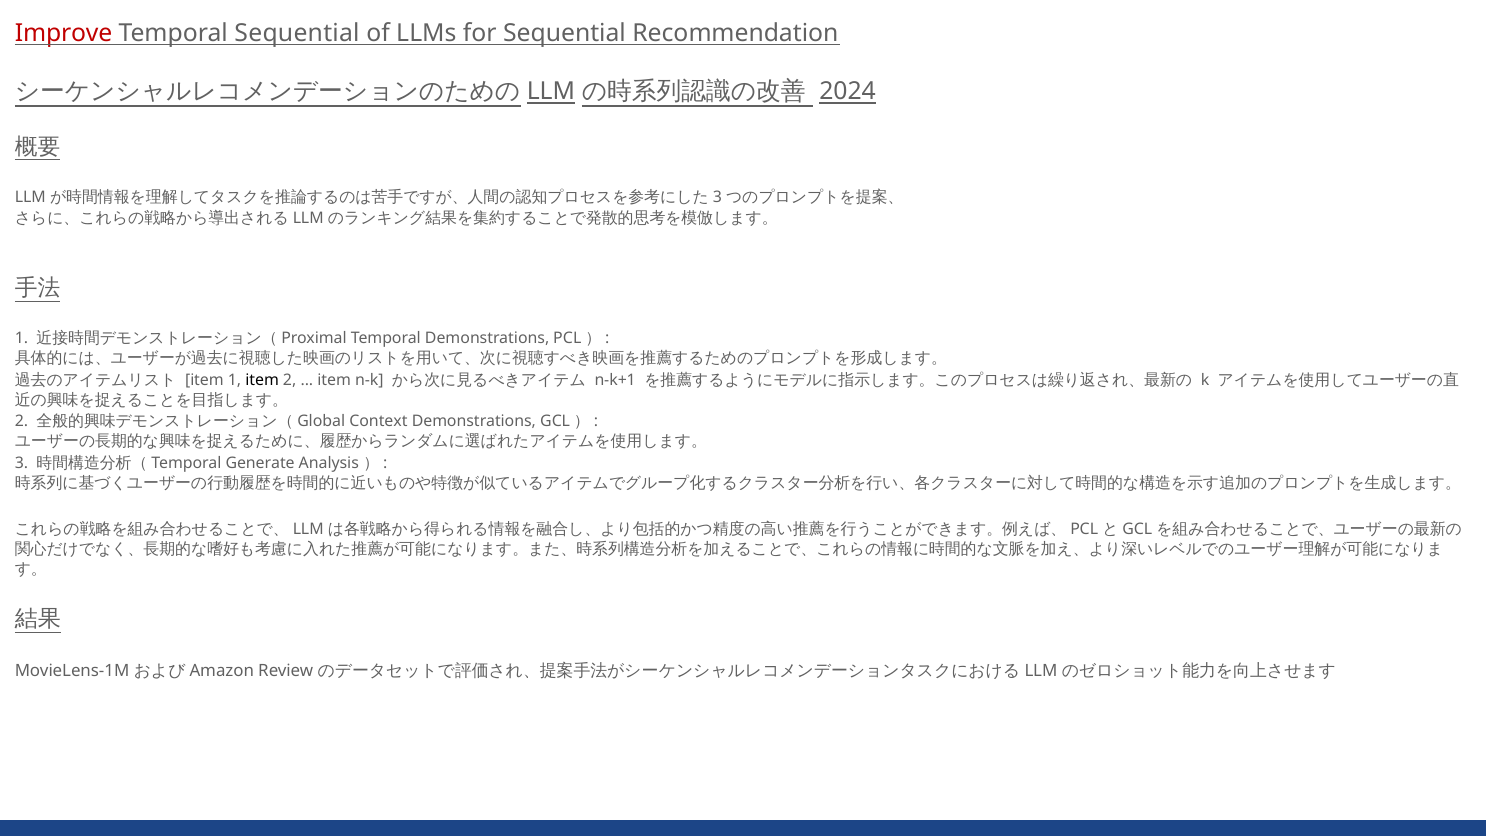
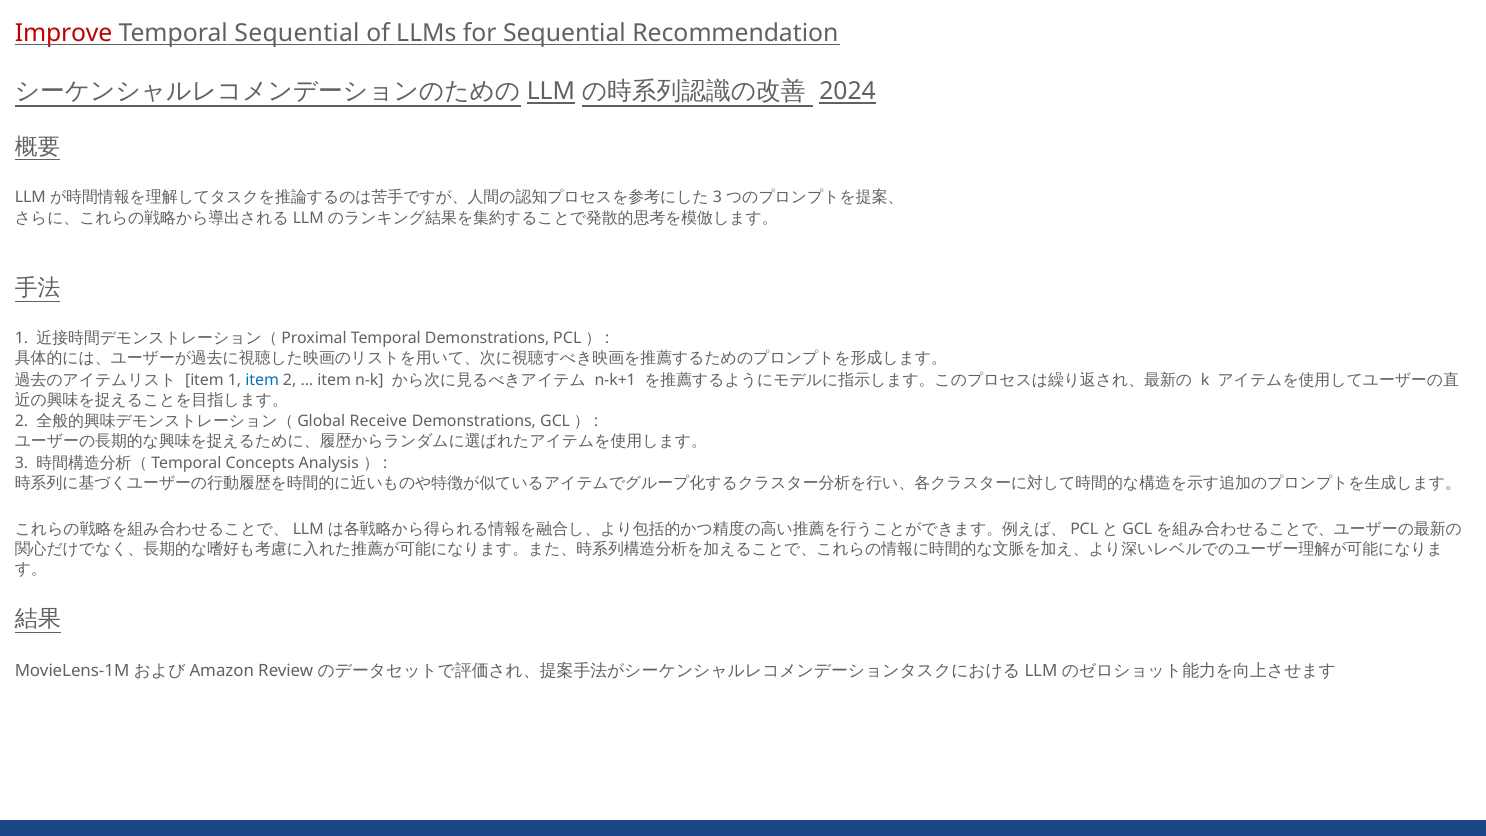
item at (262, 380) colour: black -> blue
Context: Context -> Receive
Generate: Generate -> Concepts
